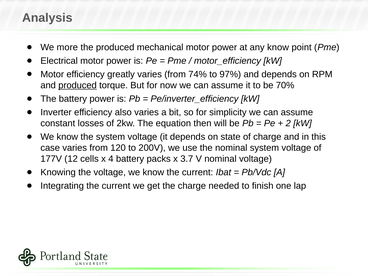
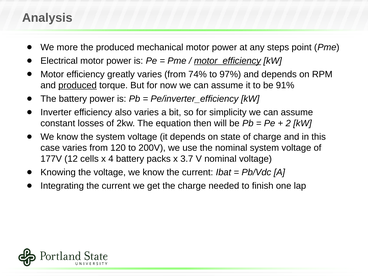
any know: know -> steps
motor_efficiency underline: none -> present
70%: 70% -> 91%
